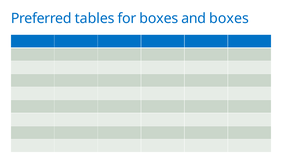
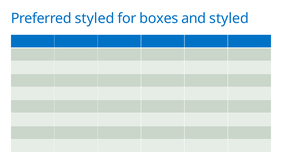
Preferred tables: tables -> styled
and boxes: boxes -> styled
